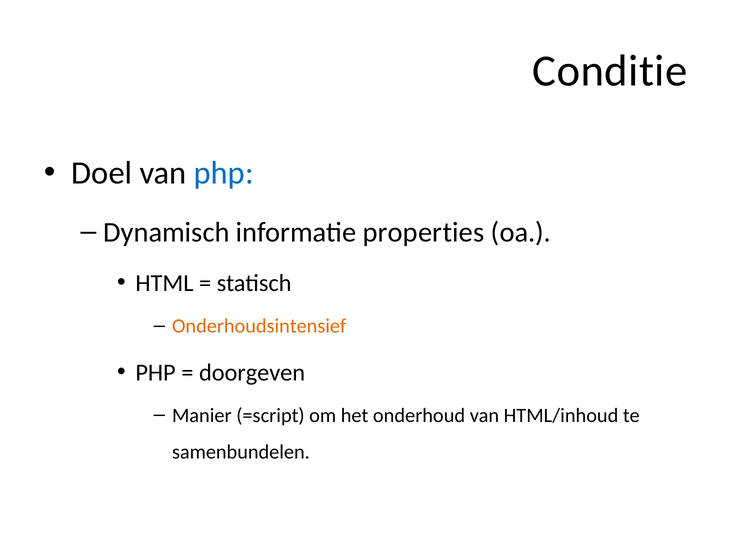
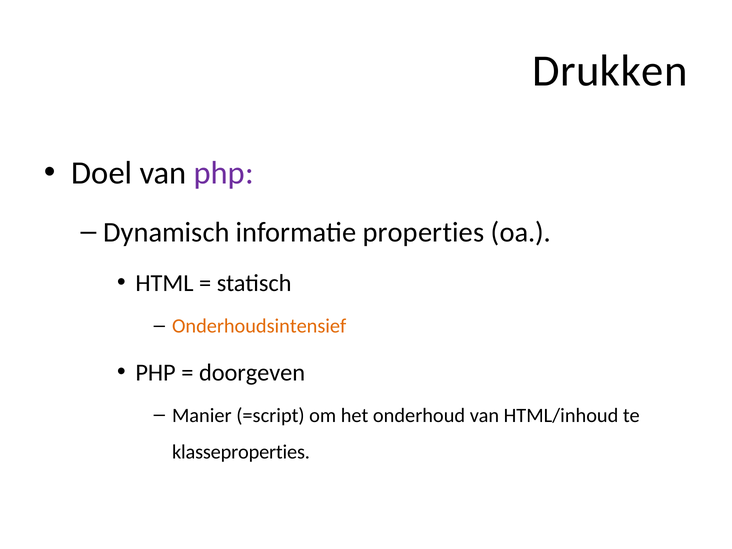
Conditie: Conditie -> Drukken
php at (224, 173) colour: blue -> purple
samenbundelen: samenbundelen -> klasseproperties
